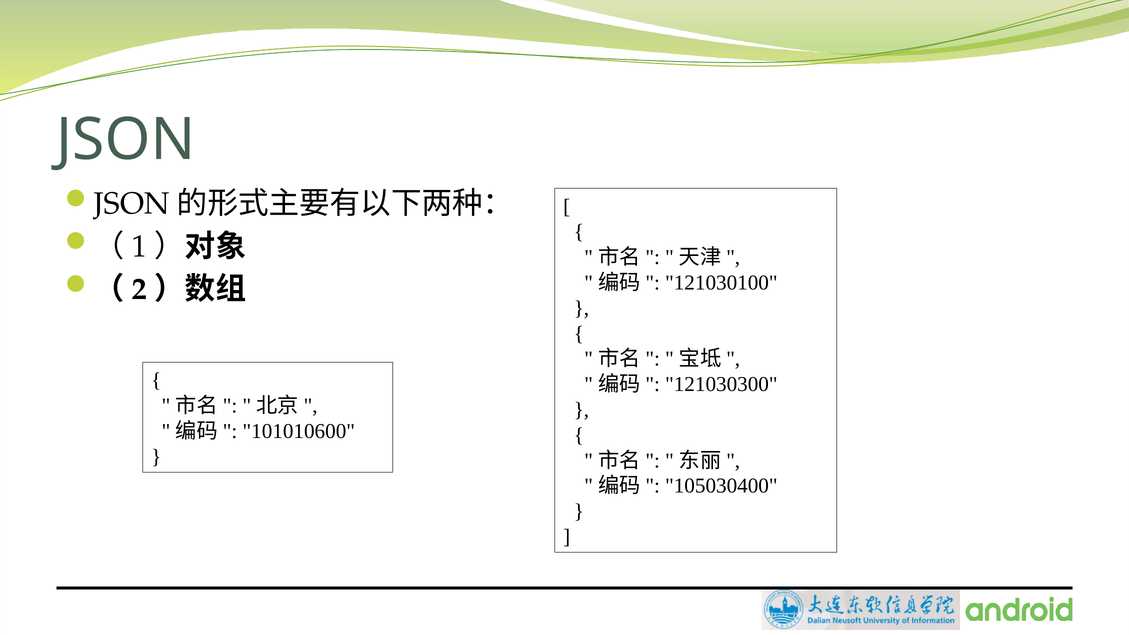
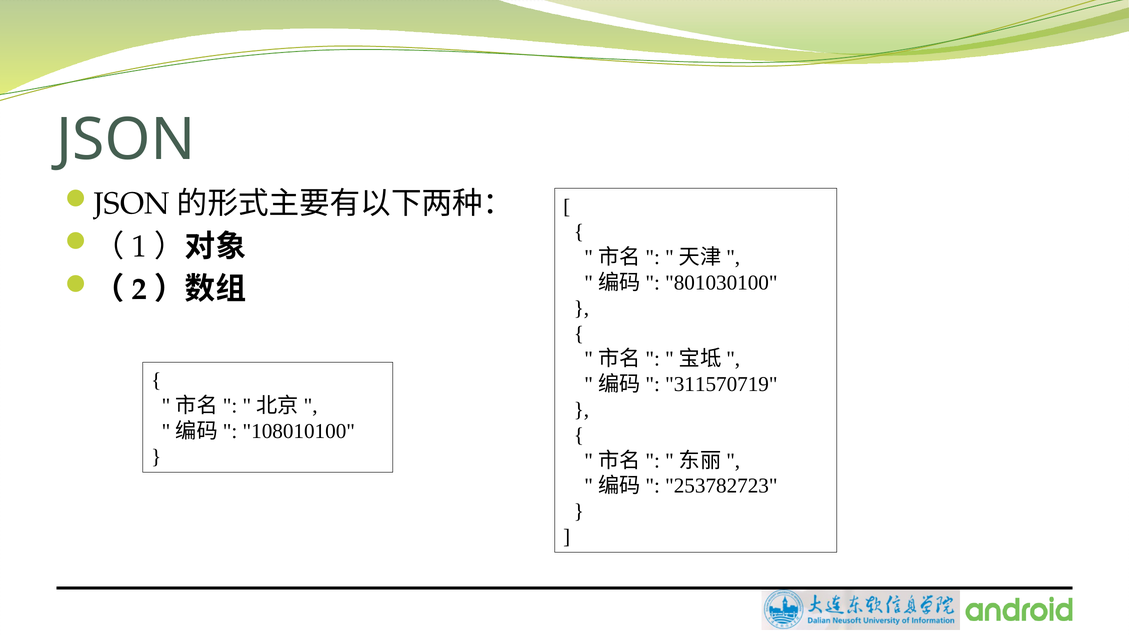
121030100: 121030100 -> 801030100
121030300: 121030300 -> 311570719
101010600: 101010600 -> 108010100
105030400: 105030400 -> 253782723
